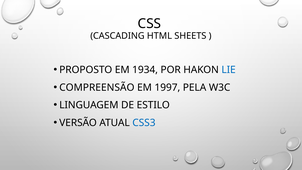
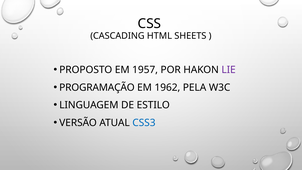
1934: 1934 -> 1957
LIE colour: blue -> purple
COMPREENSÃO: COMPREENSÃO -> PROGRAMAÇÃO
1997: 1997 -> 1962
